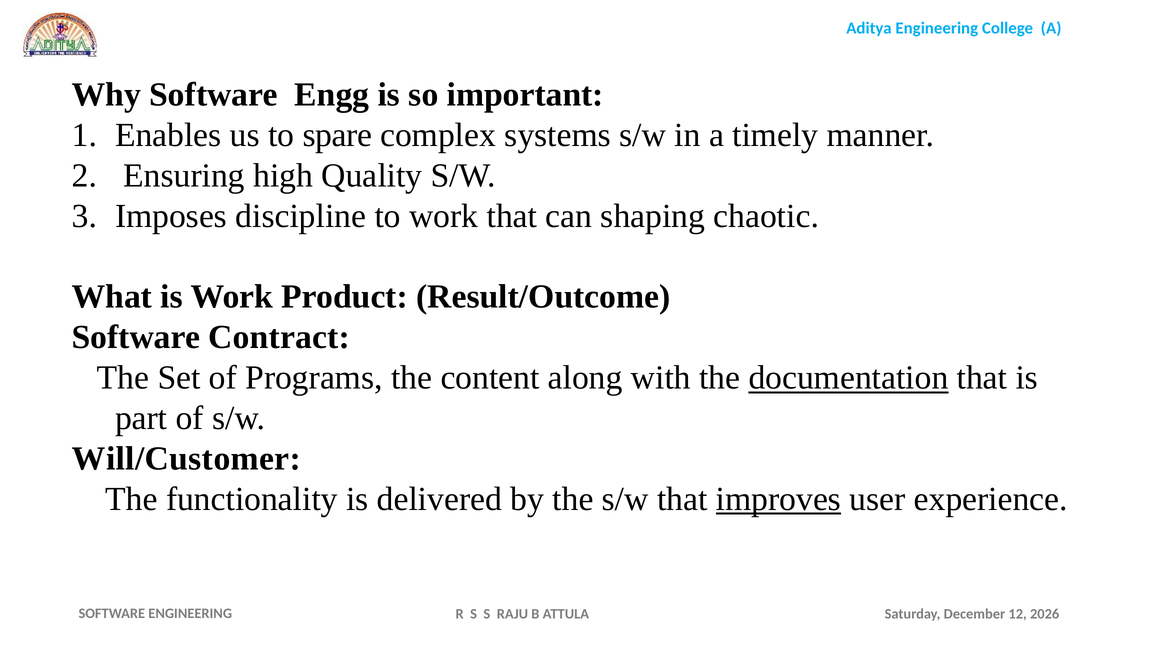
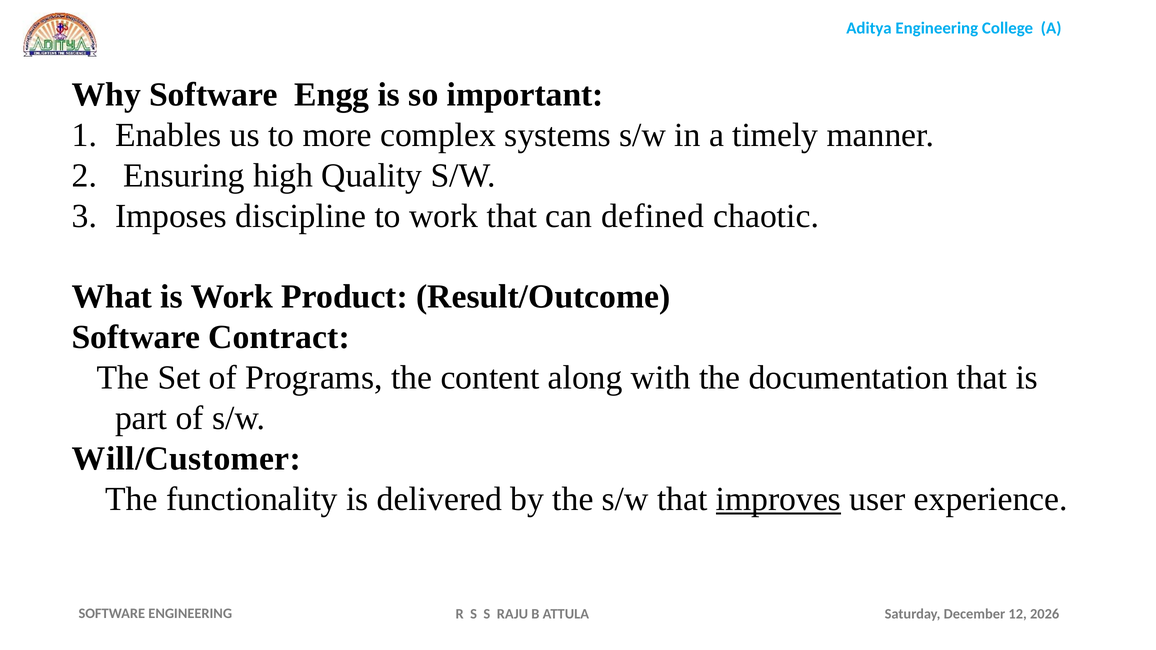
spare: spare -> more
shaping: shaping -> defined
documentation underline: present -> none
